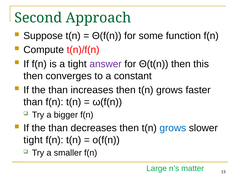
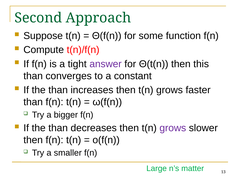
then at (33, 76): then -> than
grows at (173, 128) colour: blue -> purple
tight at (33, 140): tight -> then
